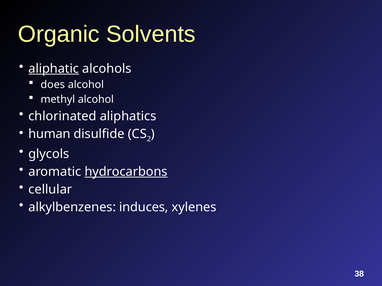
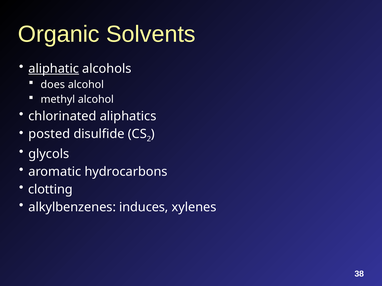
human: human -> posted
hydrocarbons underline: present -> none
cellular: cellular -> clotting
